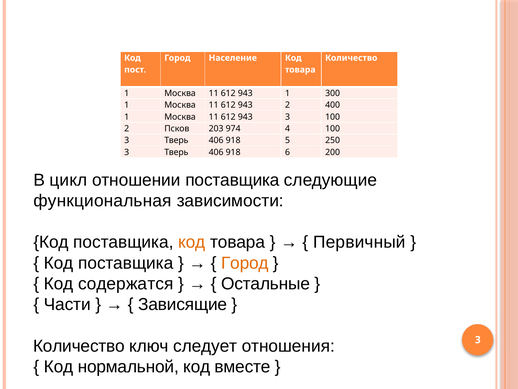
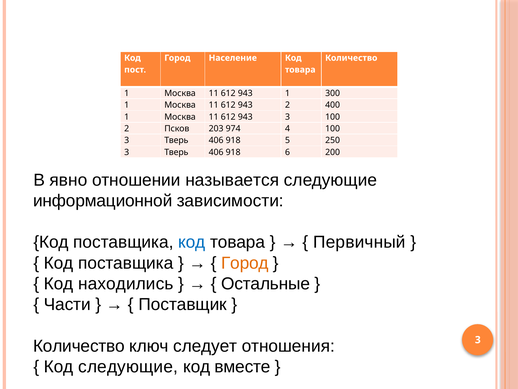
цикл: цикл -> явно
отношении поставщика: поставщика -> называется
функциональная: функциональная -> информационной
код at (192, 242) colour: orange -> blue
содержатся: содержатся -> находились
Зависящие: Зависящие -> Поставщик
Код нормальной: нормальной -> следующие
